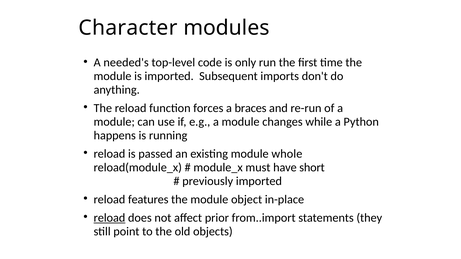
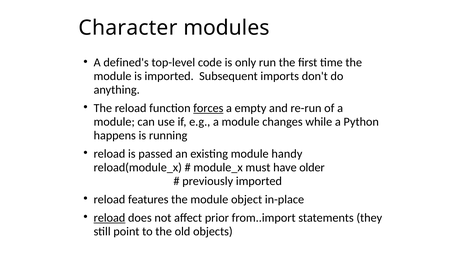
needed's: needed's -> defined's
forces underline: none -> present
braces: braces -> empty
whole: whole -> handy
short: short -> older
